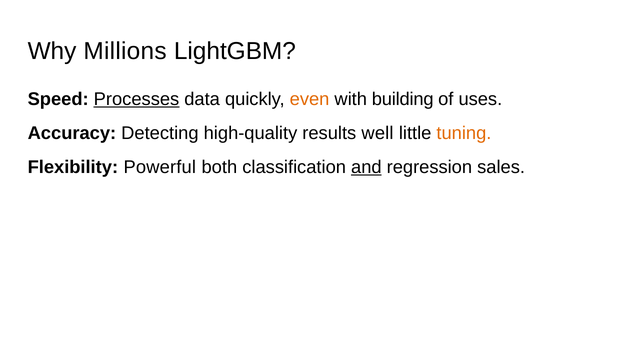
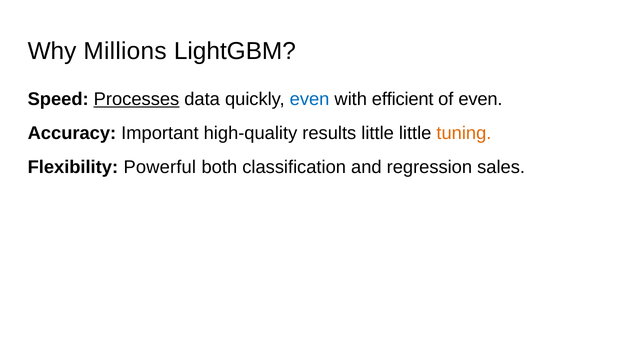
even at (310, 99) colour: orange -> blue
building: building -> efficient
of uses: uses -> even
Detecting: Detecting -> Important
results well: well -> little
and underline: present -> none
